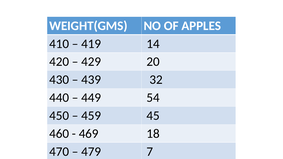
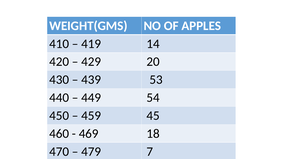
32: 32 -> 53
